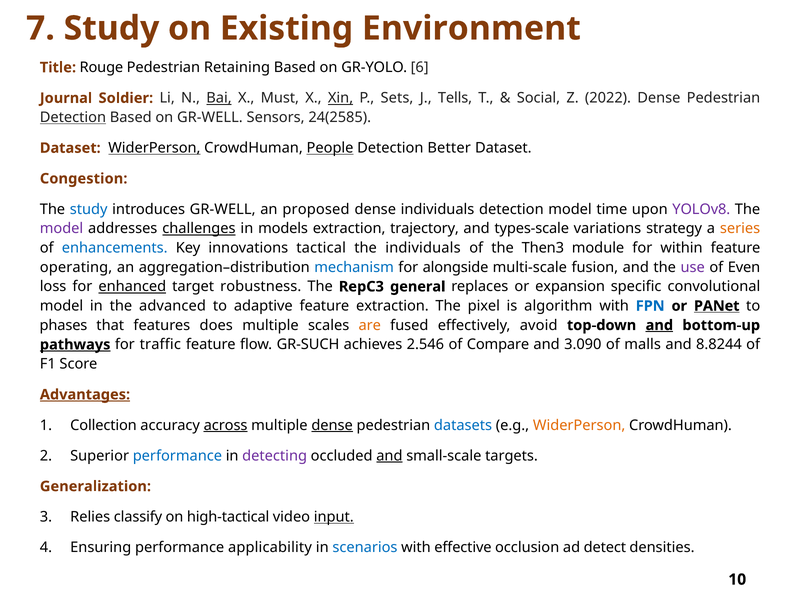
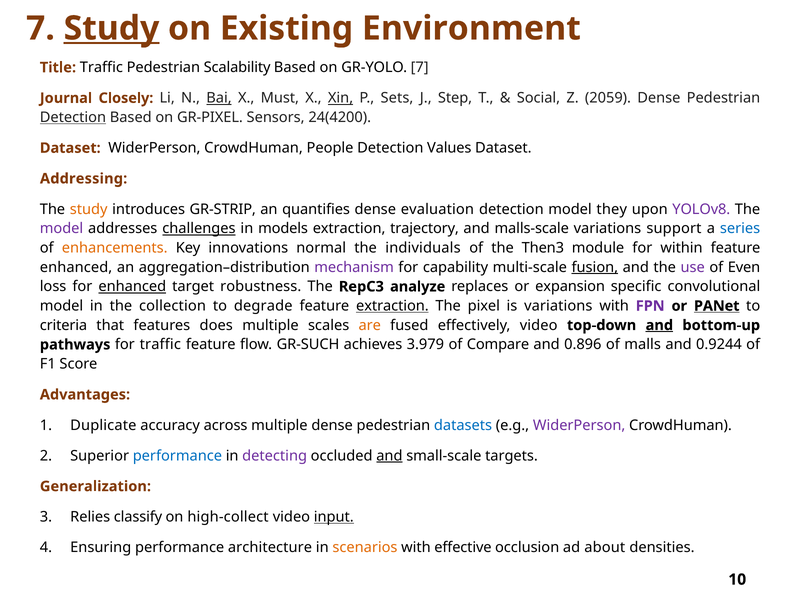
Study at (111, 28) underline: none -> present
Title Rouge: Rouge -> Traffic
Retaining: Retaining -> Scalability
GR-YOLO 6: 6 -> 7
Soldier: Soldier -> Closely
Tells: Tells -> Step
2022: 2022 -> 2059
on GR-WELL: GR-WELL -> GR-PIXEL
24(2585: 24(2585 -> 24(4200
WiderPerson at (154, 148) underline: present -> none
People underline: present -> none
Better: Better -> Values
Congestion: Congestion -> Addressing
study at (89, 209) colour: blue -> orange
introduces GR-WELL: GR-WELL -> GR-STRIP
proposed: proposed -> quantifies
dense individuals: individuals -> evaluation
time: time -> they
types-scale: types-scale -> malls-scale
strategy: strategy -> support
series colour: orange -> blue
enhancements colour: blue -> orange
tactical: tactical -> normal
operating at (76, 267): operating -> enhanced
mechanism colour: blue -> purple
alongside: alongside -> capability
fusion underline: none -> present
general: general -> analyze
advanced: advanced -> collection
adaptive: adaptive -> degrade
extraction at (392, 306) underline: none -> present
is algorithm: algorithm -> variations
FPN colour: blue -> purple
phases: phases -> criteria
effectively avoid: avoid -> video
pathways underline: present -> none
2.546: 2.546 -> 3.979
3.090: 3.090 -> 0.896
8.8244: 8.8244 -> 0.9244
Advantages underline: present -> none
Collection: Collection -> Duplicate
across underline: present -> none
dense at (332, 425) underline: present -> none
WiderPerson at (579, 425) colour: orange -> purple
high-tactical: high-tactical -> high-collect
applicability: applicability -> architecture
scenarios colour: blue -> orange
detect: detect -> about
